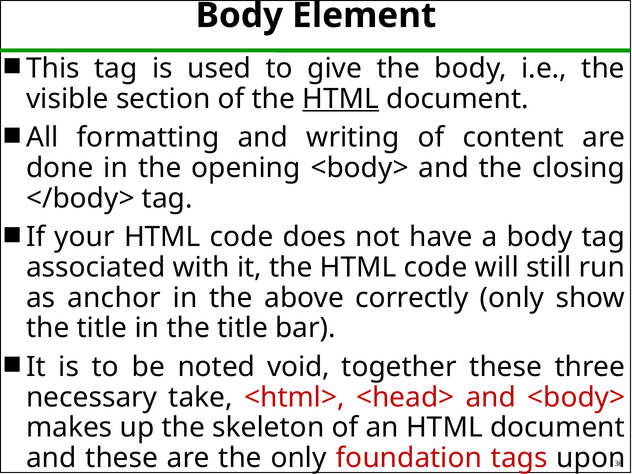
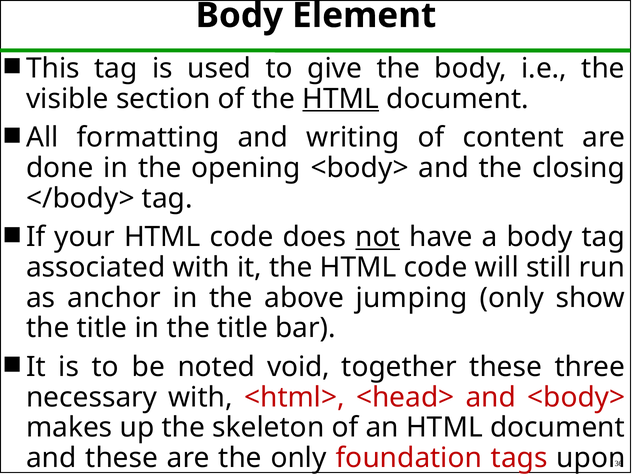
not underline: none -> present
correctly: correctly -> jumping
necessary take: take -> with
